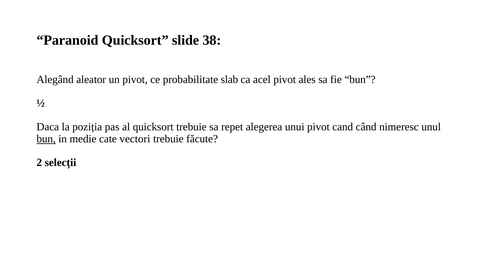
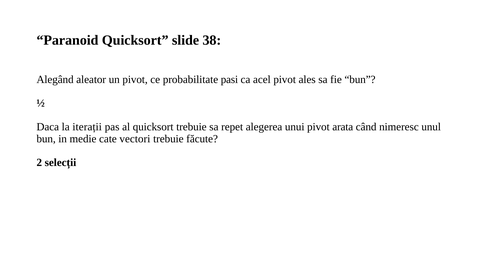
slab: slab -> pasi
la poziția: poziția -> iterații
cand: cand -> arata
bun at (46, 139) underline: present -> none
